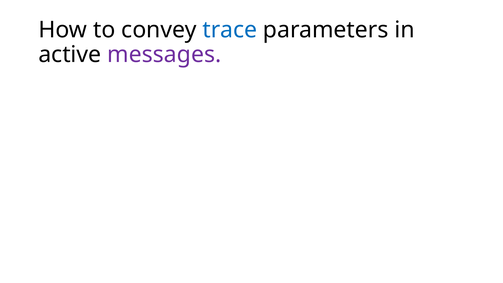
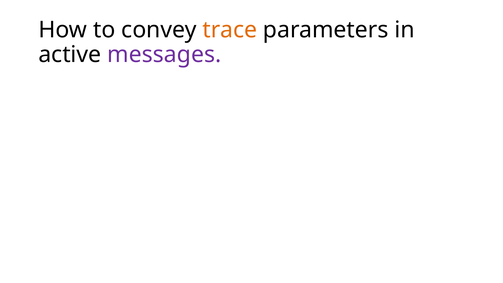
trace colour: blue -> orange
